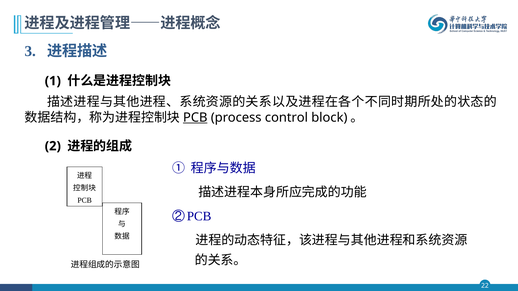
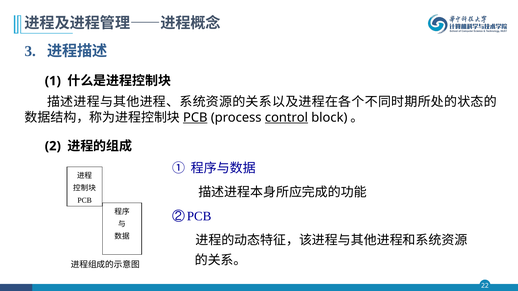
control underline: none -> present
